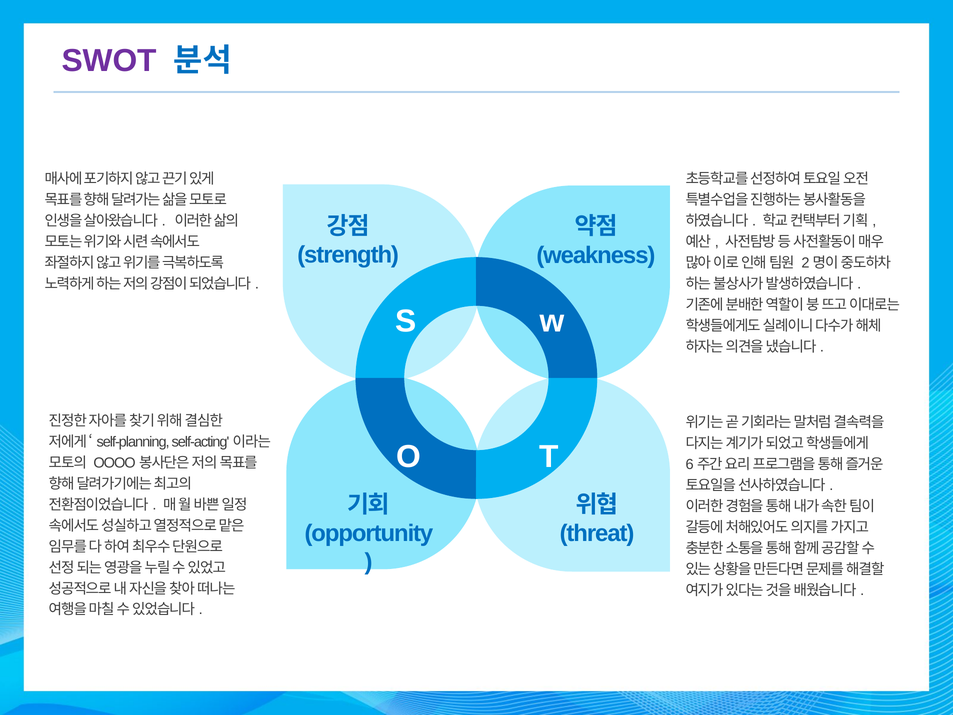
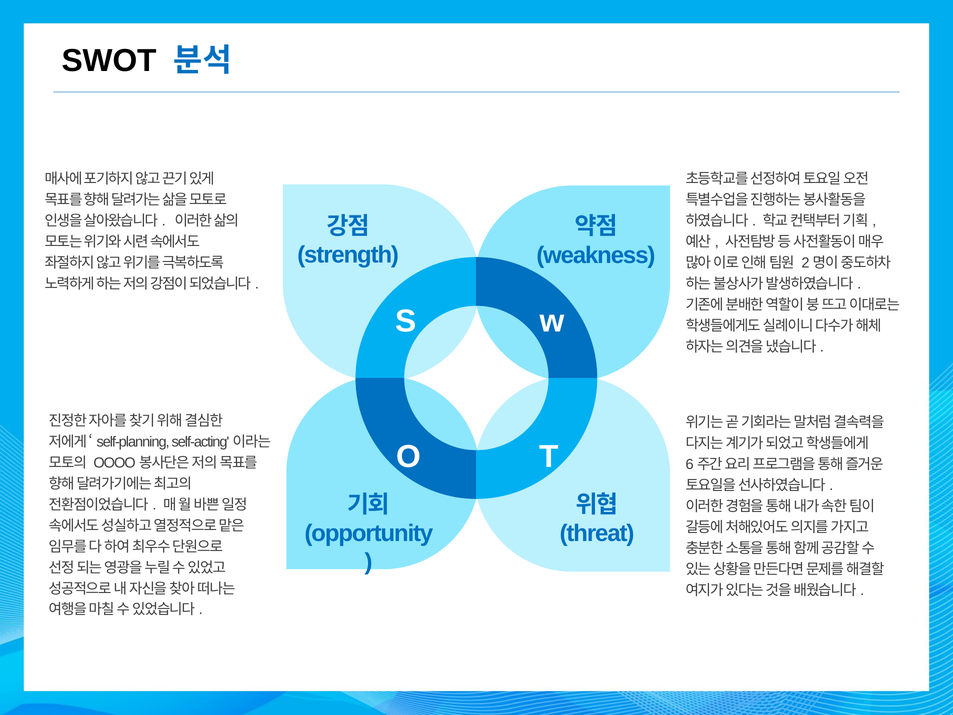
SWOT colour: purple -> black
